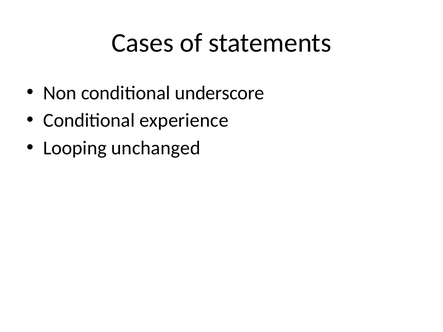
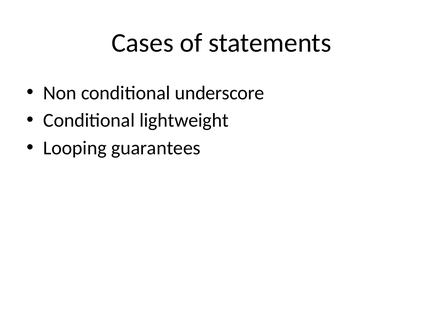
experience: experience -> lightweight
unchanged: unchanged -> guarantees
